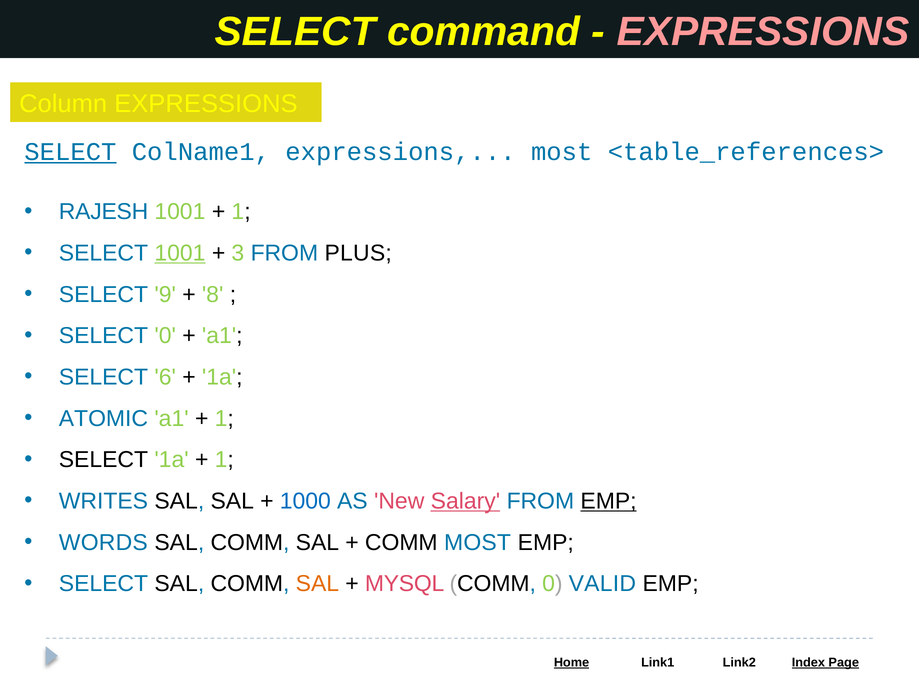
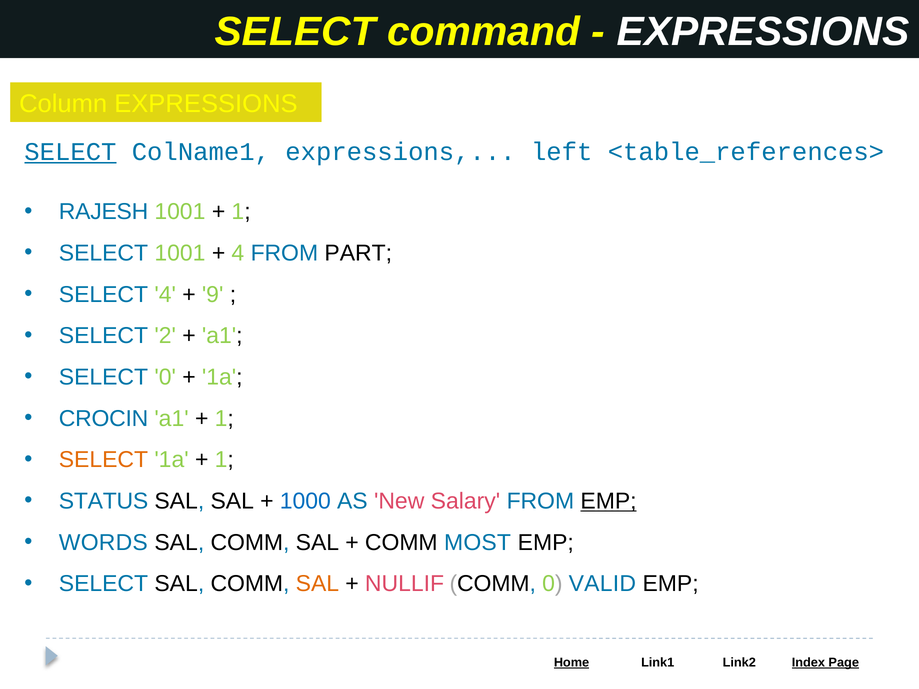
EXPRESSIONS at (763, 32) colour: pink -> white
expressions most: most -> left
1001 at (180, 253) underline: present -> none
3 at (238, 253): 3 -> 4
PLUS: PLUS -> PART
SELECT 9: 9 -> 4
8: 8 -> 9
SELECT 0: 0 -> 2
SELECT 6: 6 -> 0
ATOMIC: ATOMIC -> CROCIN
SELECT at (103, 460) colour: black -> orange
WRITES: WRITES -> STATUS
Salary underline: present -> none
MYSQL: MYSQL -> NULLIF
